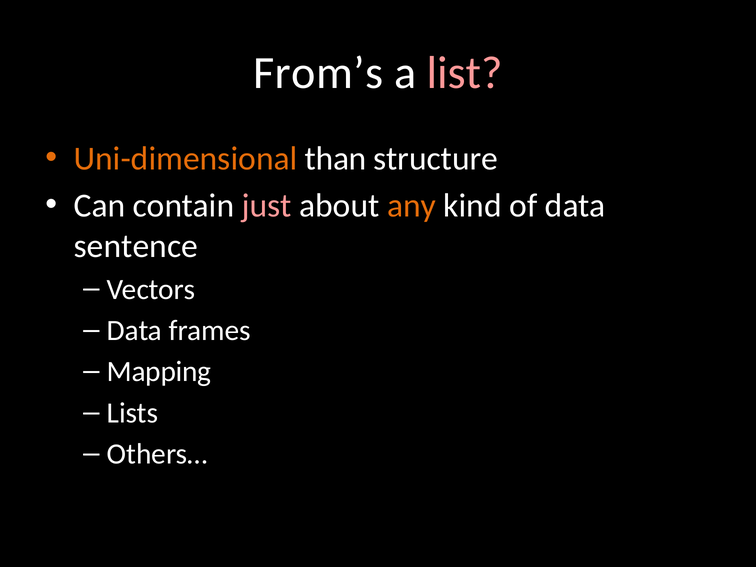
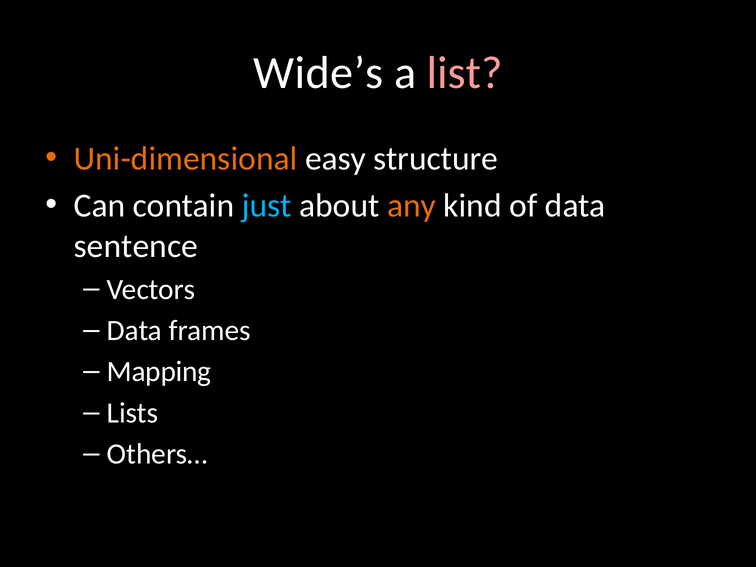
From’s: From’s -> Wide’s
than: than -> easy
just colour: pink -> light blue
